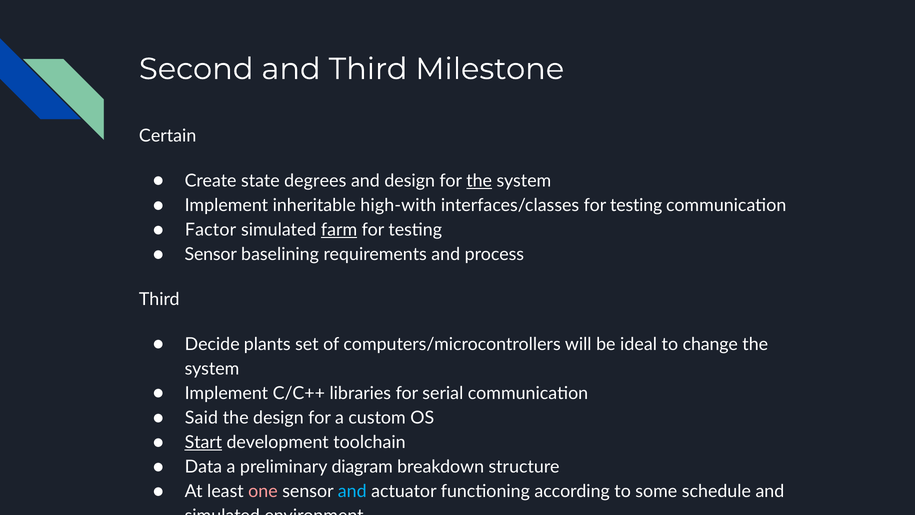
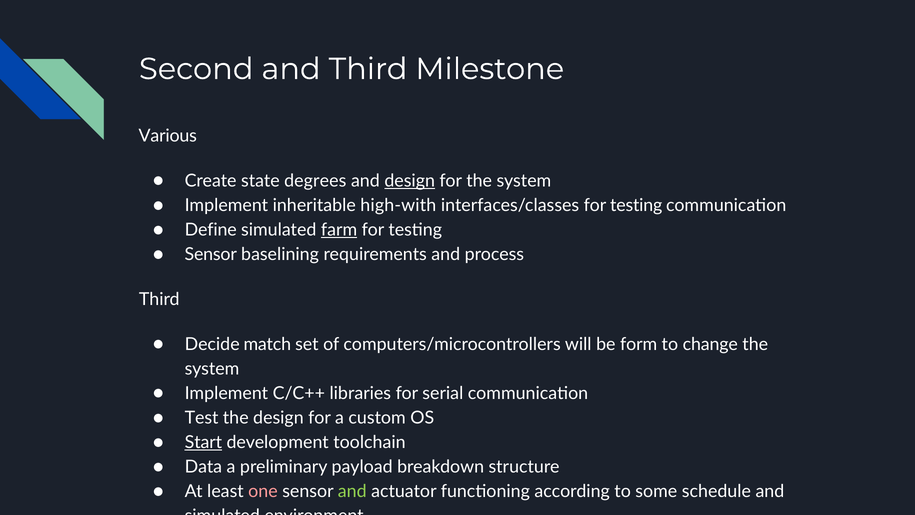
Certain: Certain -> Various
design at (410, 181) underline: none -> present
the at (479, 181) underline: present -> none
Factor: Factor -> Define
plants: plants -> match
ideal: ideal -> form
Said: Said -> Test
diagram: diagram -> payload
and at (352, 491) colour: light blue -> light green
